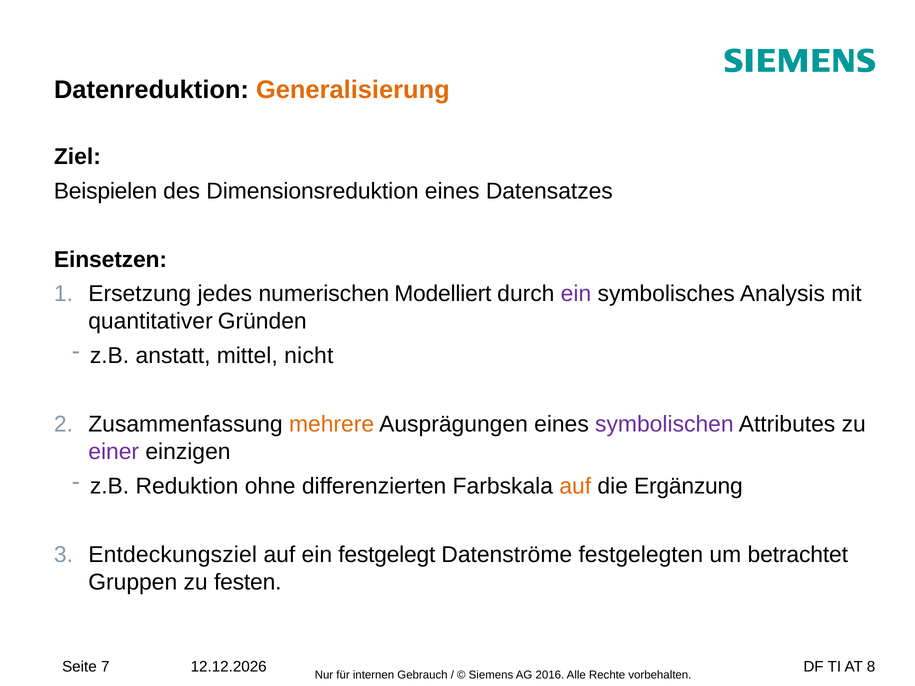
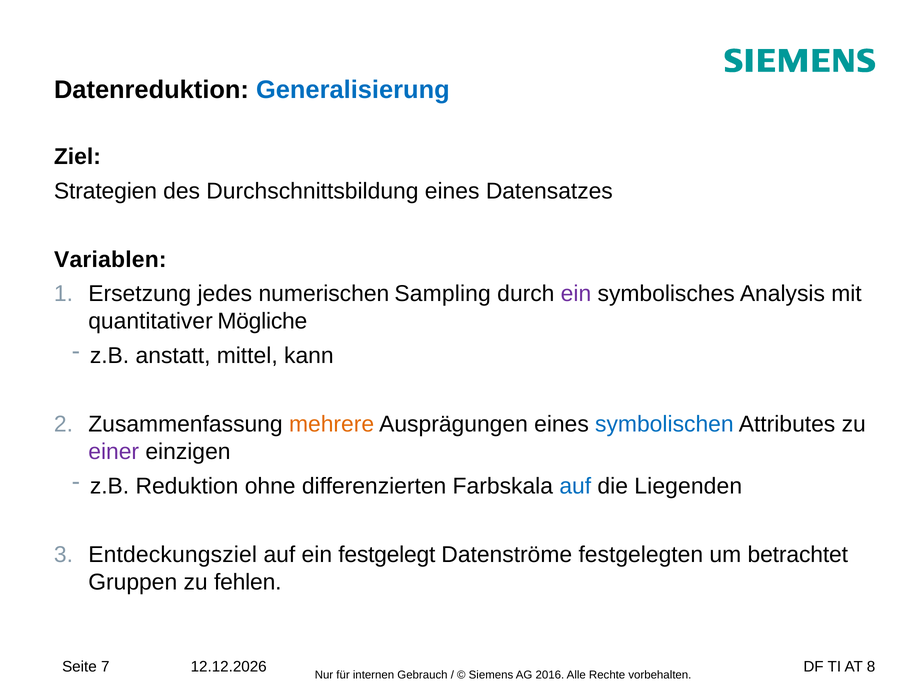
Generalisierung colour: orange -> blue
Beispielen: Beispielen -> Strategien
Dimensionsreduktion: Dimensionsreduktion -> Durchschnittsbildung
Einsetzen: Einsetzen -> Variablen
Modelliert: Modelliert -> Sampling
Gründen: Gründen -> Mögliche
nicht: nicht -> kann
symbolischen colour: purple -> blue
auf at (575, 486) colour: orange -> blue
Ergänzung: Ergänzung -> Liegenden
festen: festen -> fehlen
